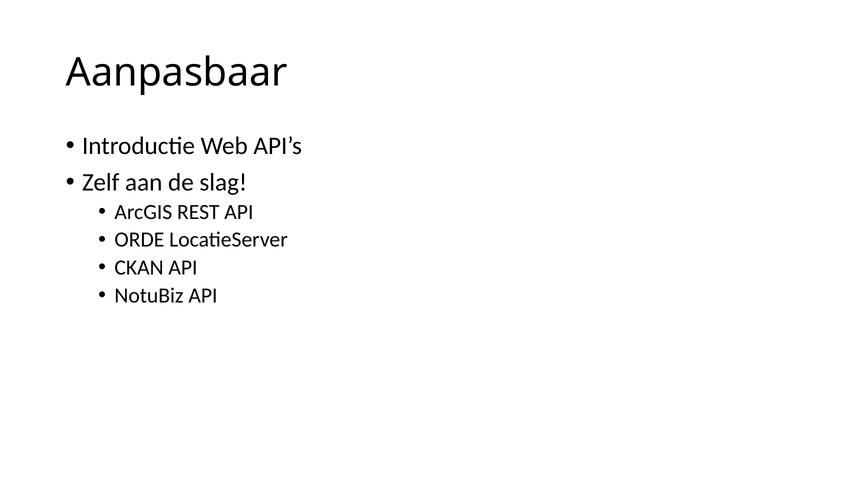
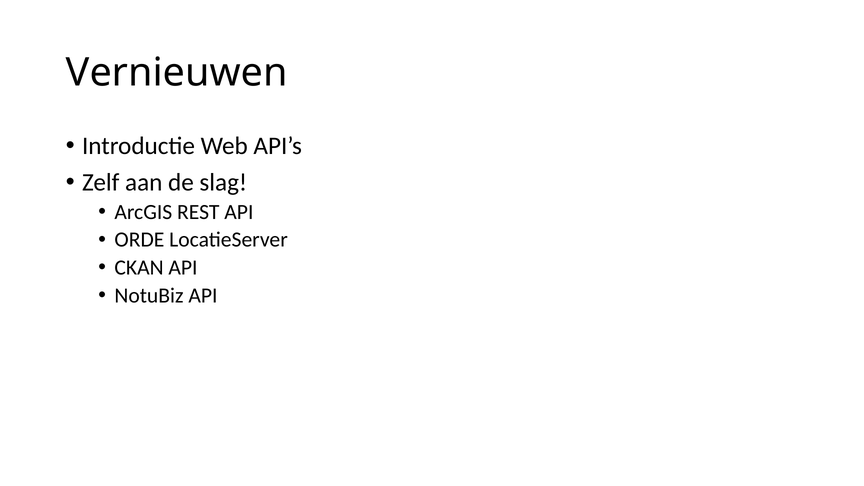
Aanpasbaar: Aanpasbaar -> Vernieuwen
